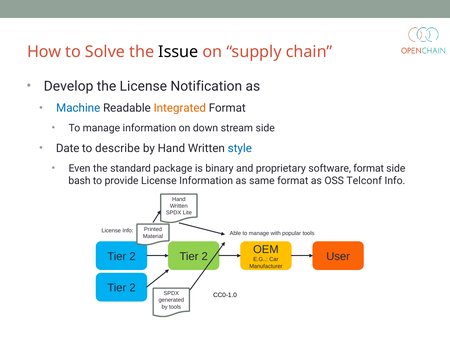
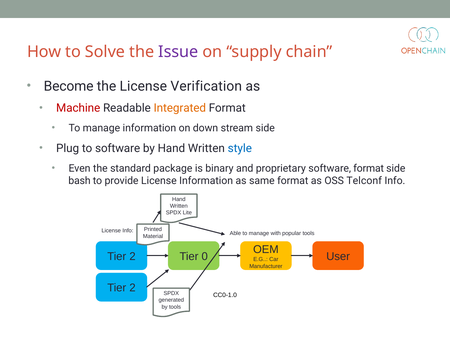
Issue colour: black -> purple
Develop: Develop -> Become
Notification: Notification -> Verification
Machine colour: blue -> red
Date: Date -> Plug
to describe: describe -> software
2 at (205, 256): 2 -> 0
